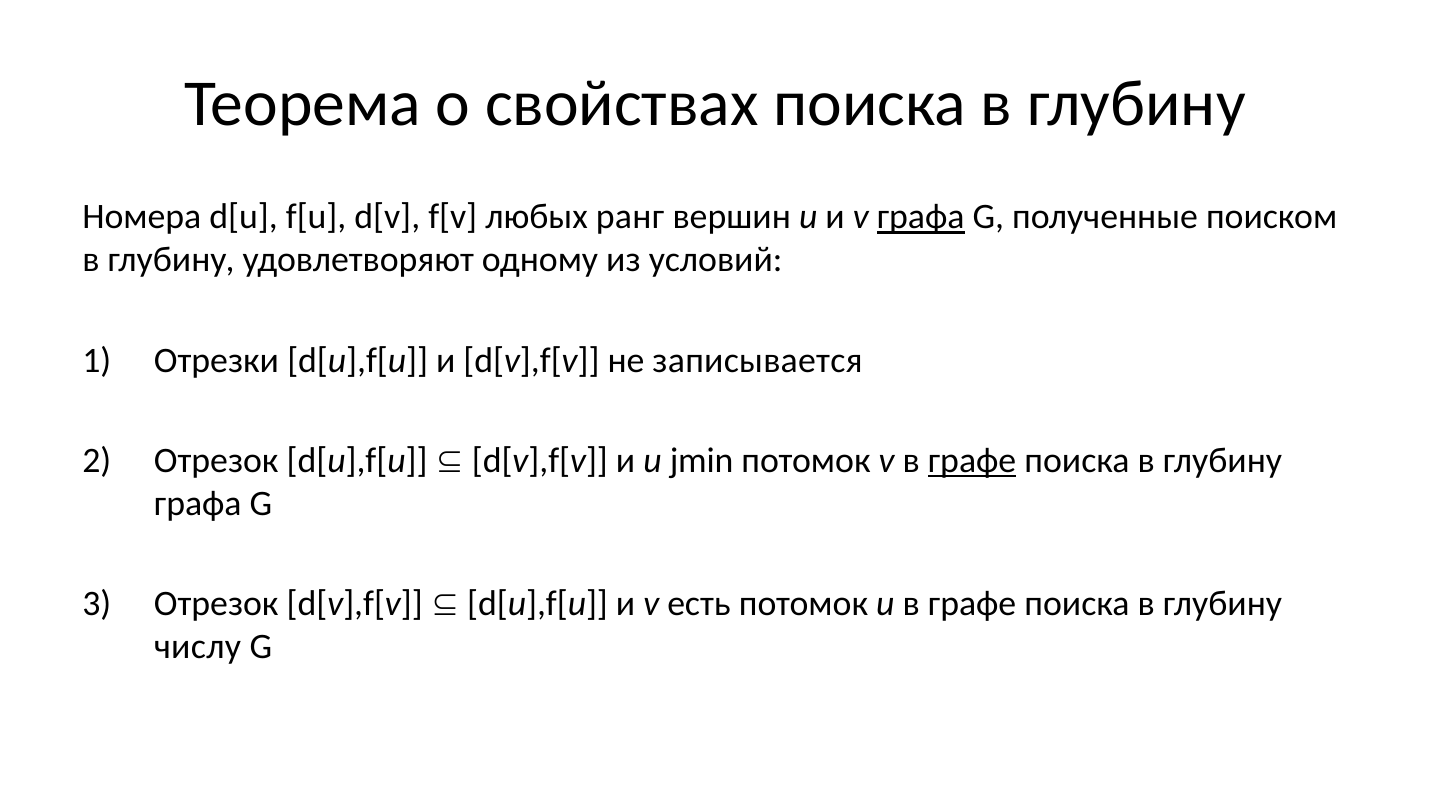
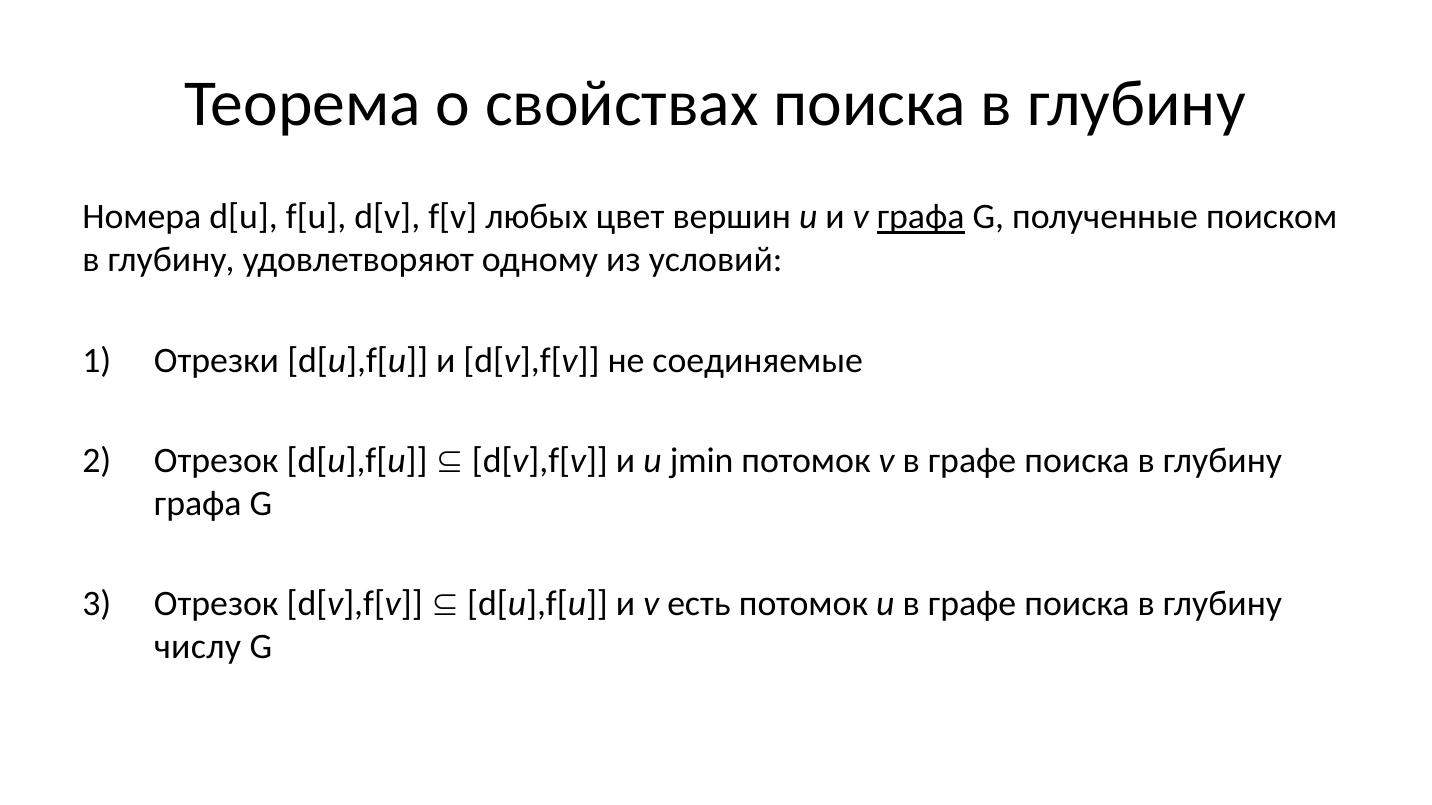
ранг: ранг -> цвет
записывается: записывается -> соединяемые
графе at (972, 461) underline: present -> none
